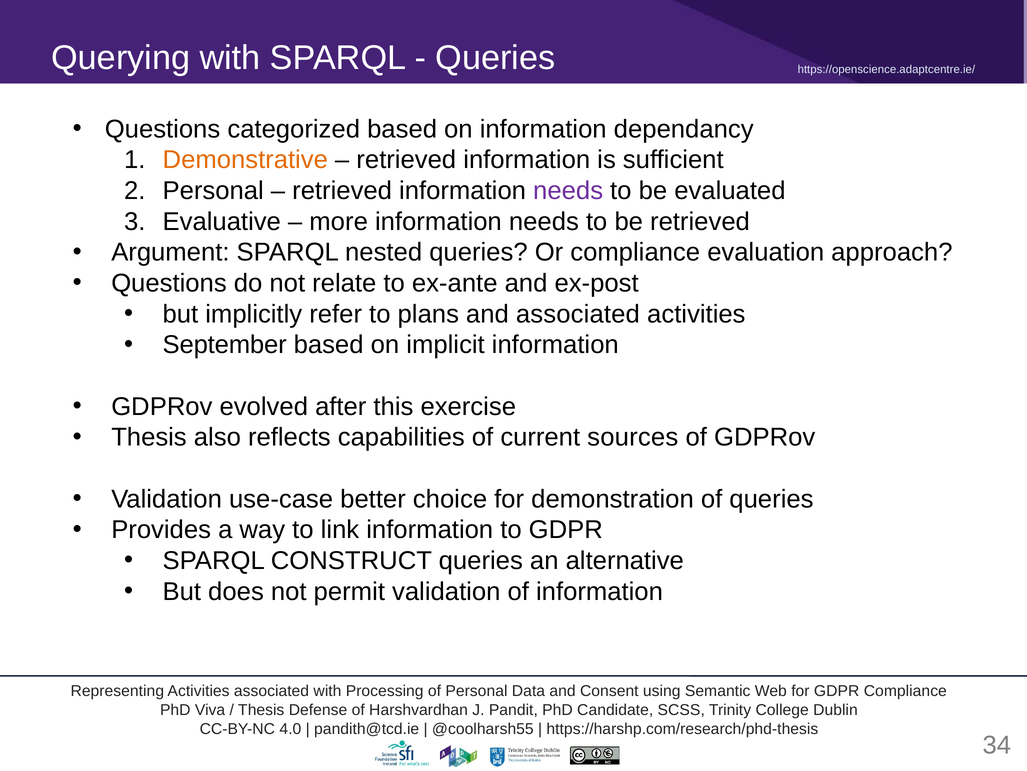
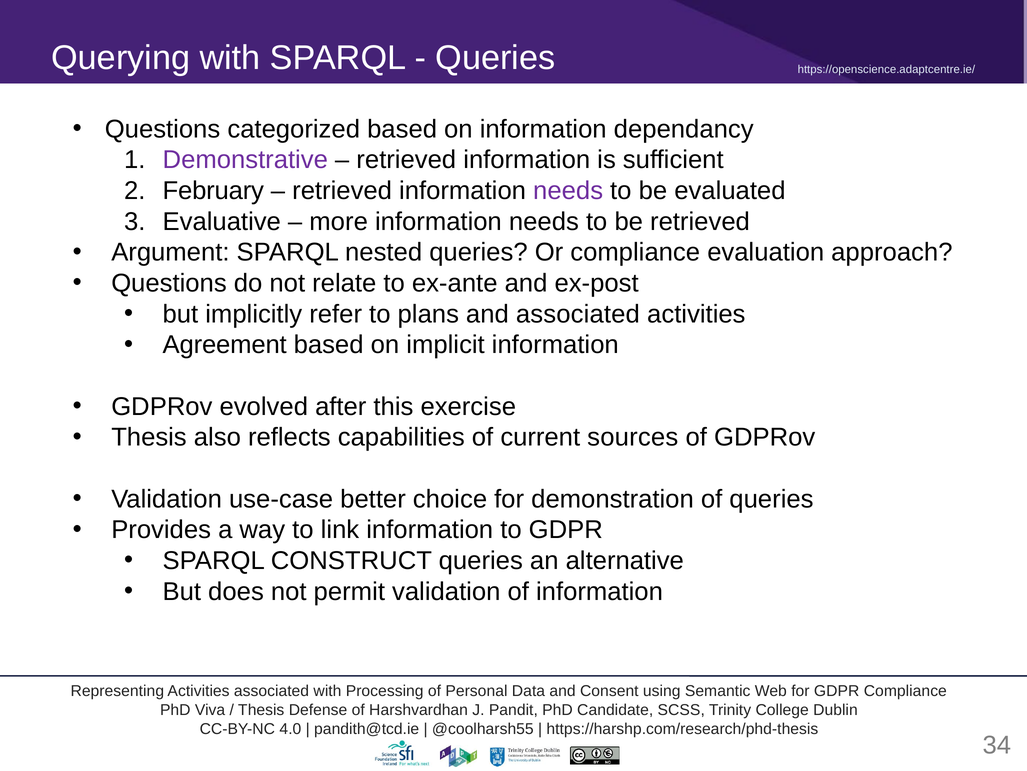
Demonstrative colour: orange -> purple
Personal at (213, 191): Personal -> February
September: September -> Agreement
